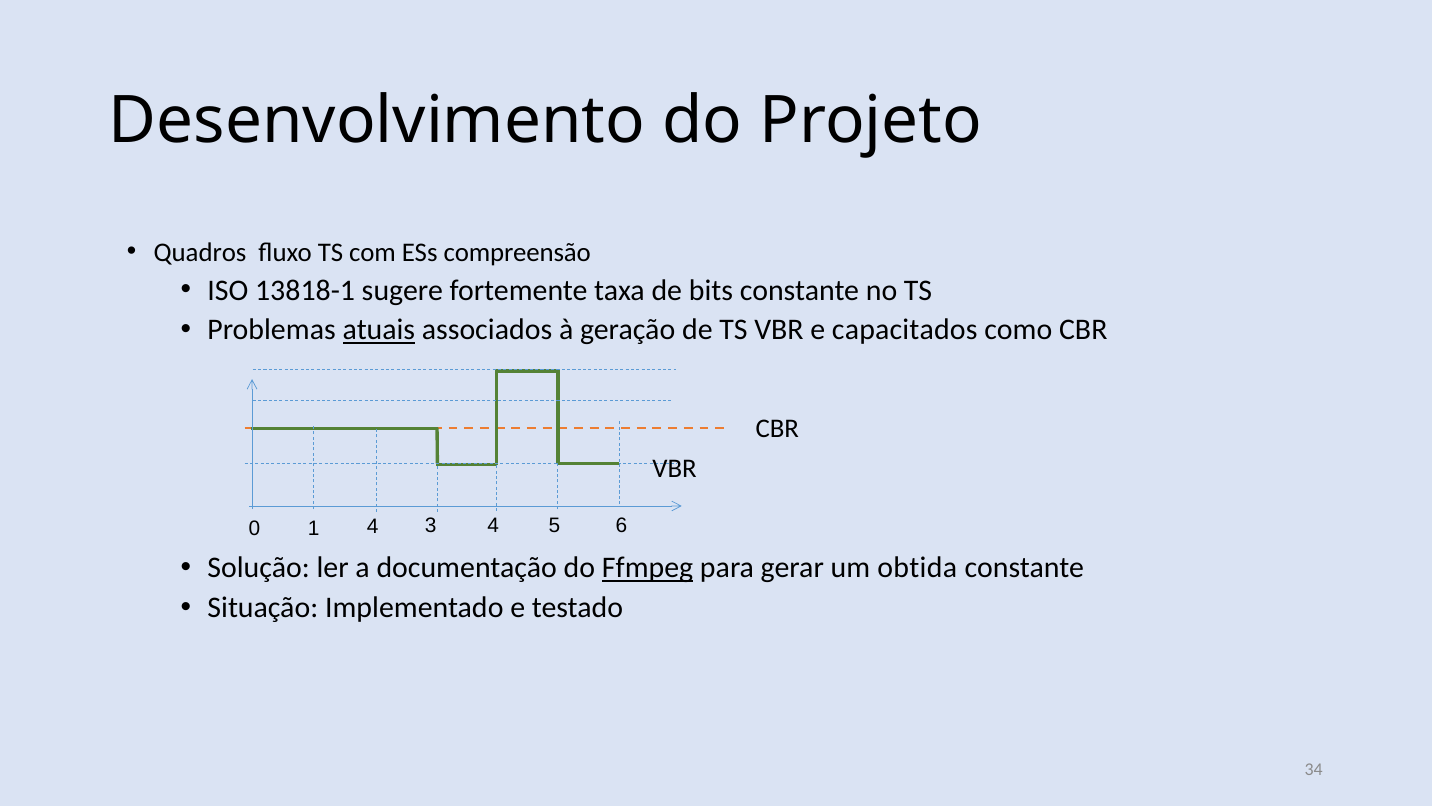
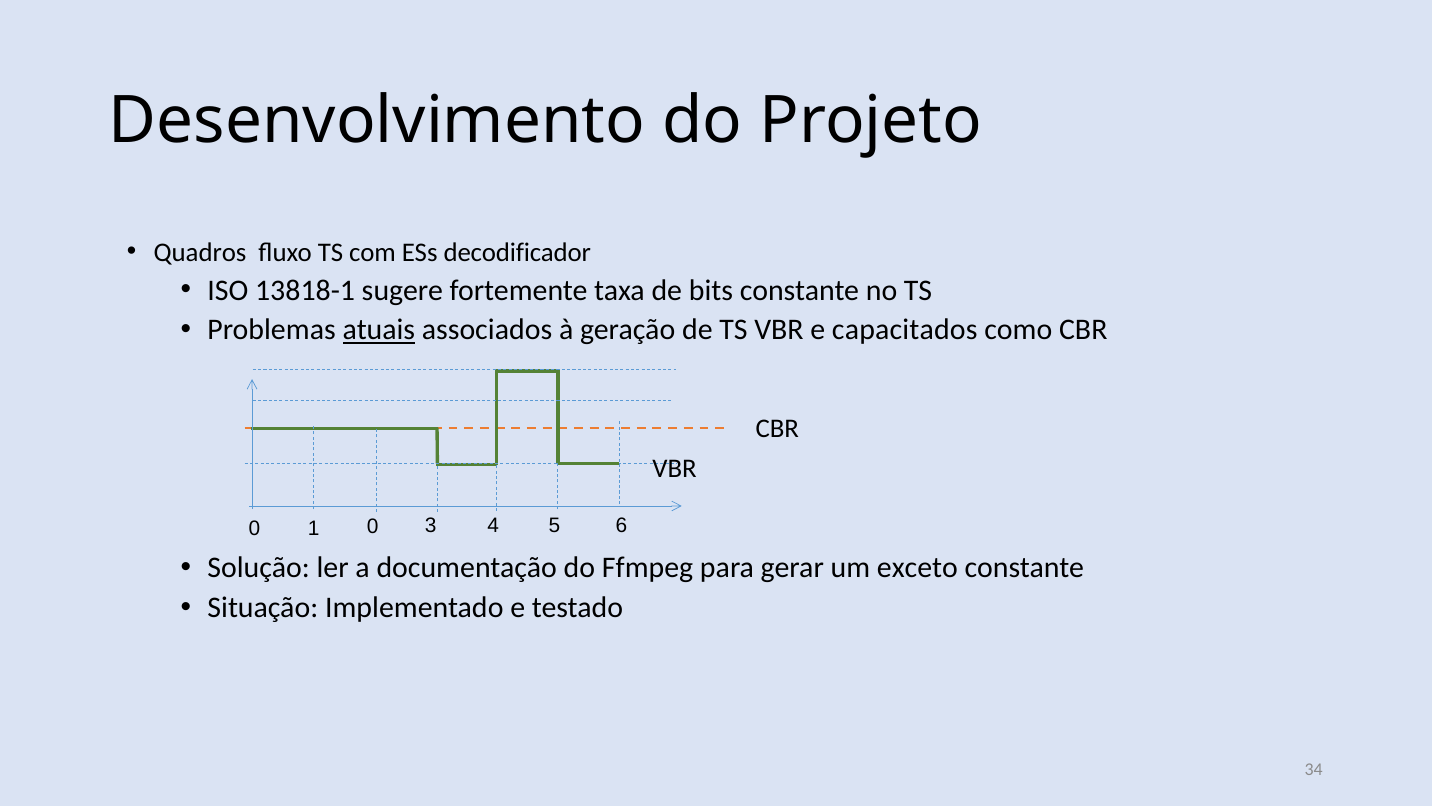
compreensão: compreensão -> decodificador
1 4: 4 -> 0
Ffmpeg underline: present -> none
obtida: obtida -> exceto
